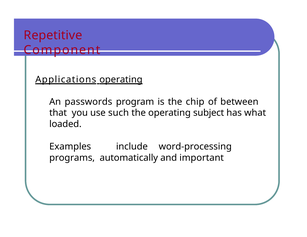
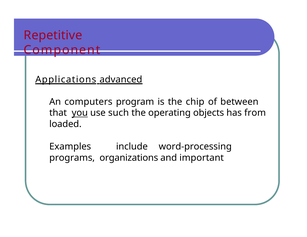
Applications operating: operating -> advanced
passwords: passwords -> computers
you underline: none -> present
subject: subject -> objects
what: what -> from
automatically: automatically -> organizations
